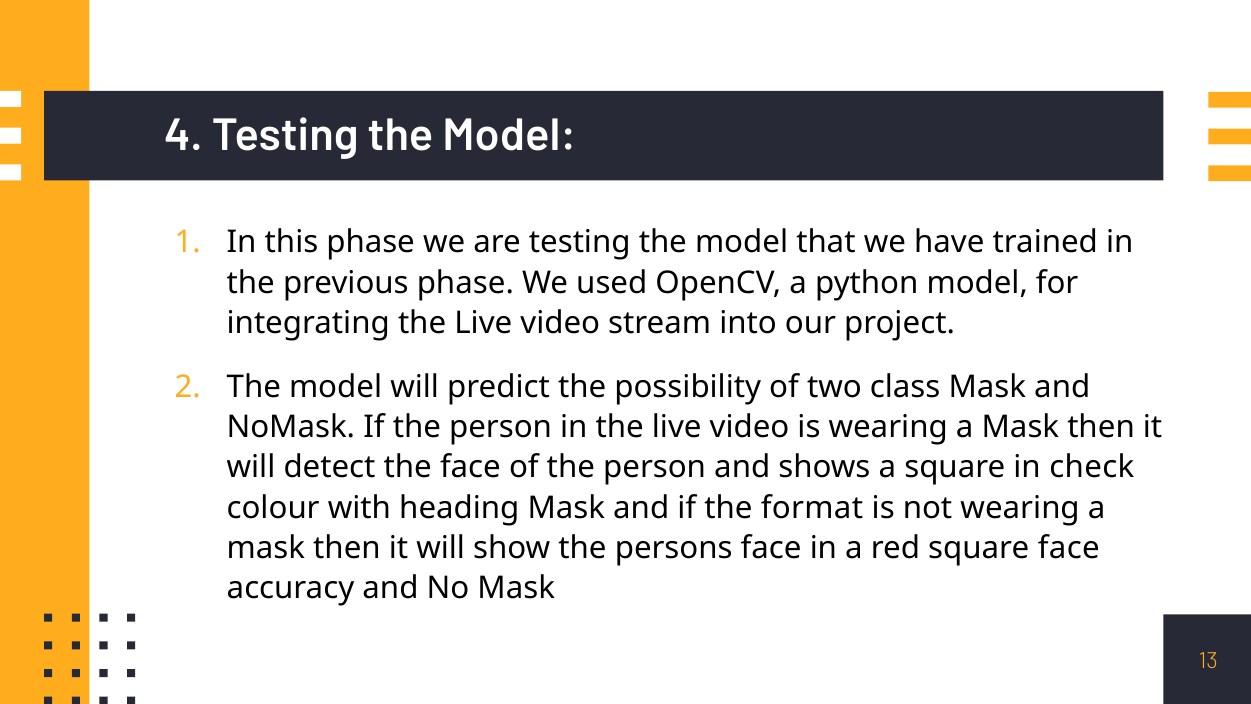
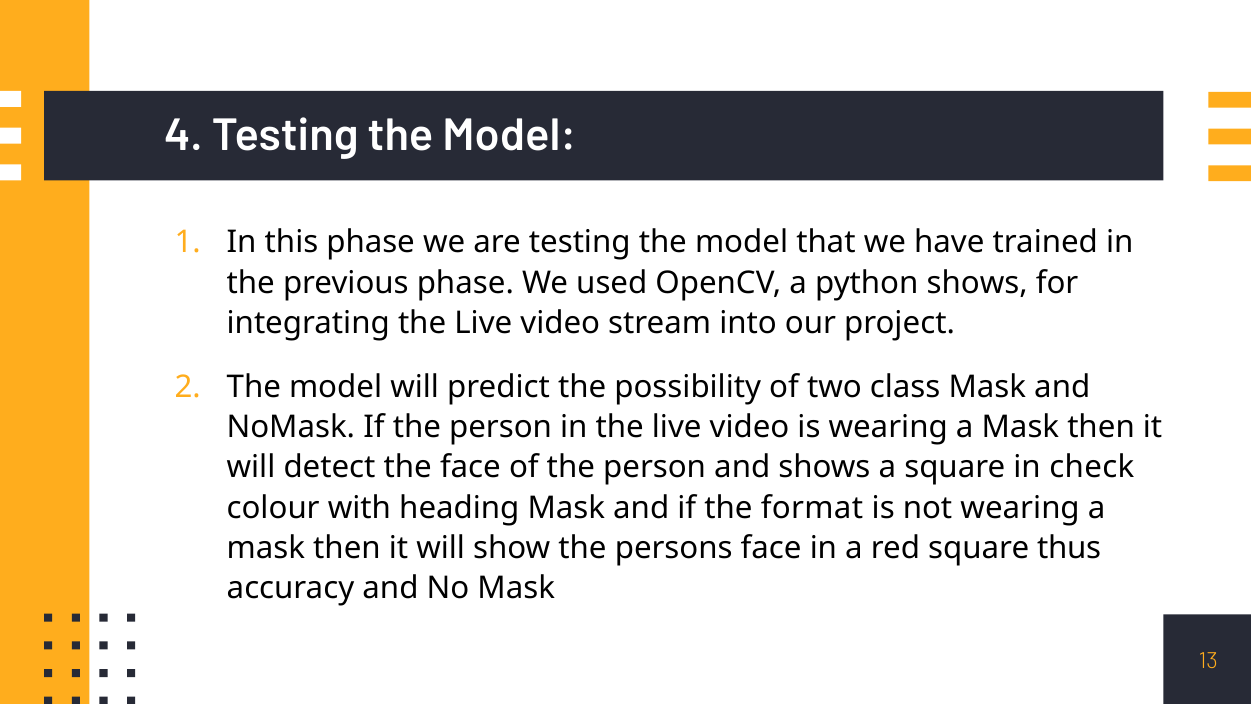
python model: model -> shows
square face: face -> thus
